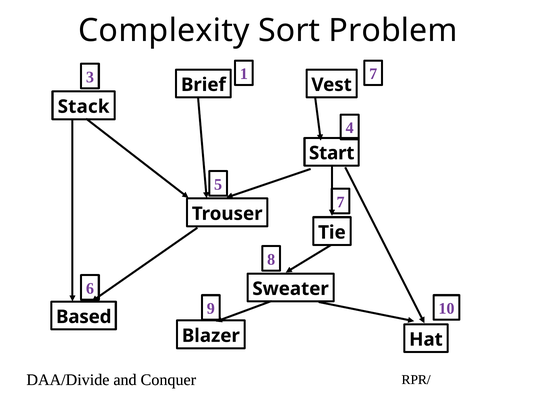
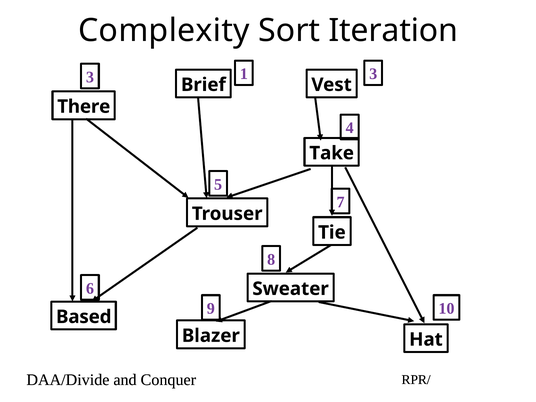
Problem: Problem -> Iteration
3 7: 7 -> 3
Stack: Stack -> There
Start: Start -> Take
